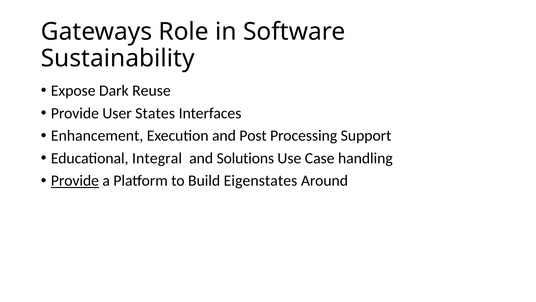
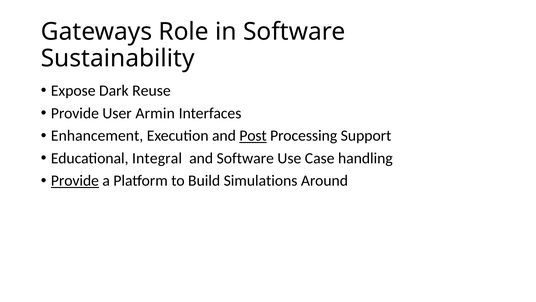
States: States -> Armin
Post underline: none -> present
and Solutions: Solutions -> Software
Eigenstates: Eigenstates -> Simulations
